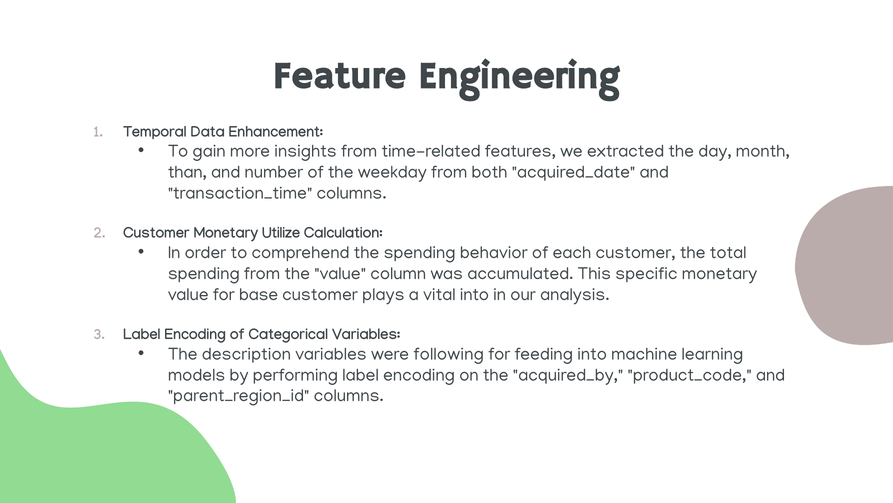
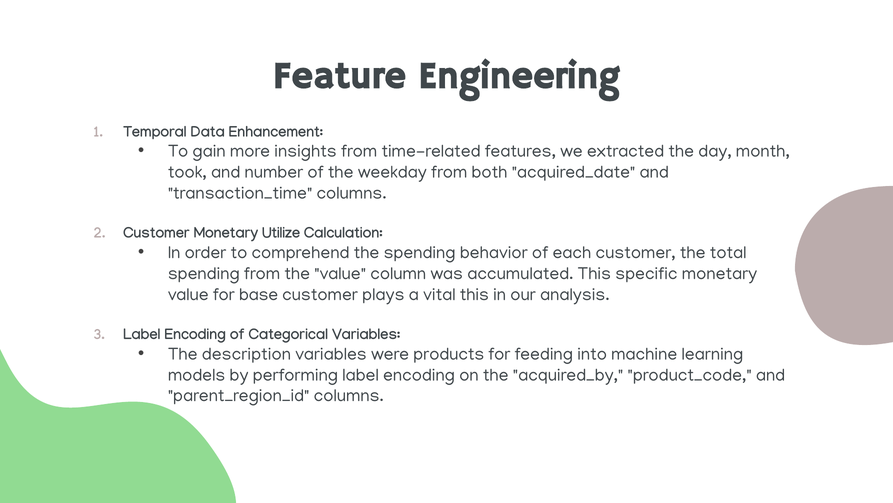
than: than -> took
vital into: into -> this
following: following -> products
